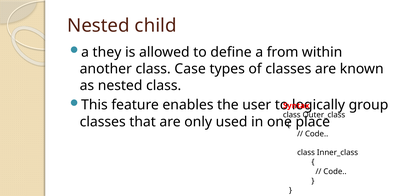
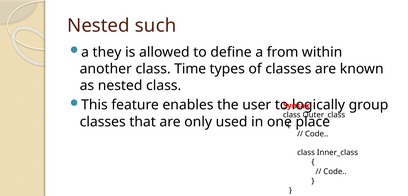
child: child -> such
Case: Case -> Time
